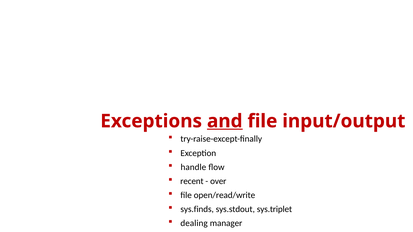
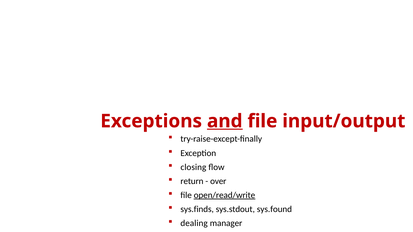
handle: handle -> closing
recent: recent -> return
open/read/write underline: none -> present
sys.triplet: sys.triplet -> sys.found
